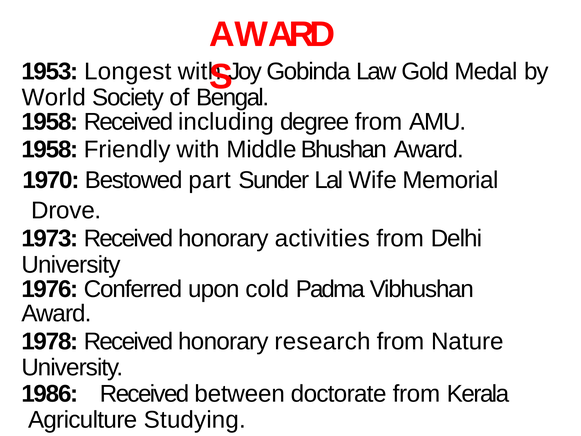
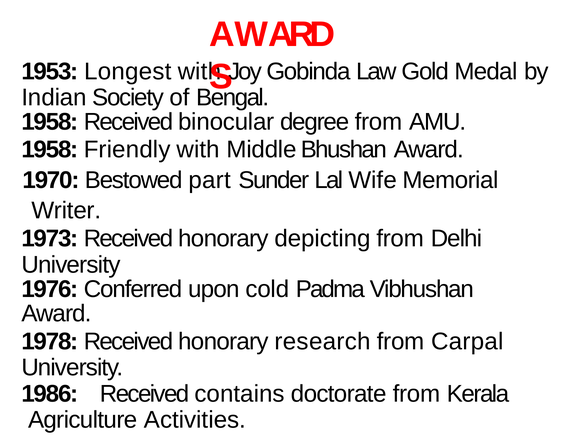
World: World -> Indian
including: including -> binocular
Drove: Drove -> Writer
activities: activities -> depicting
Nature: Nature -> Carpal
between: between -> contains
Studying: Studying -> Activities
